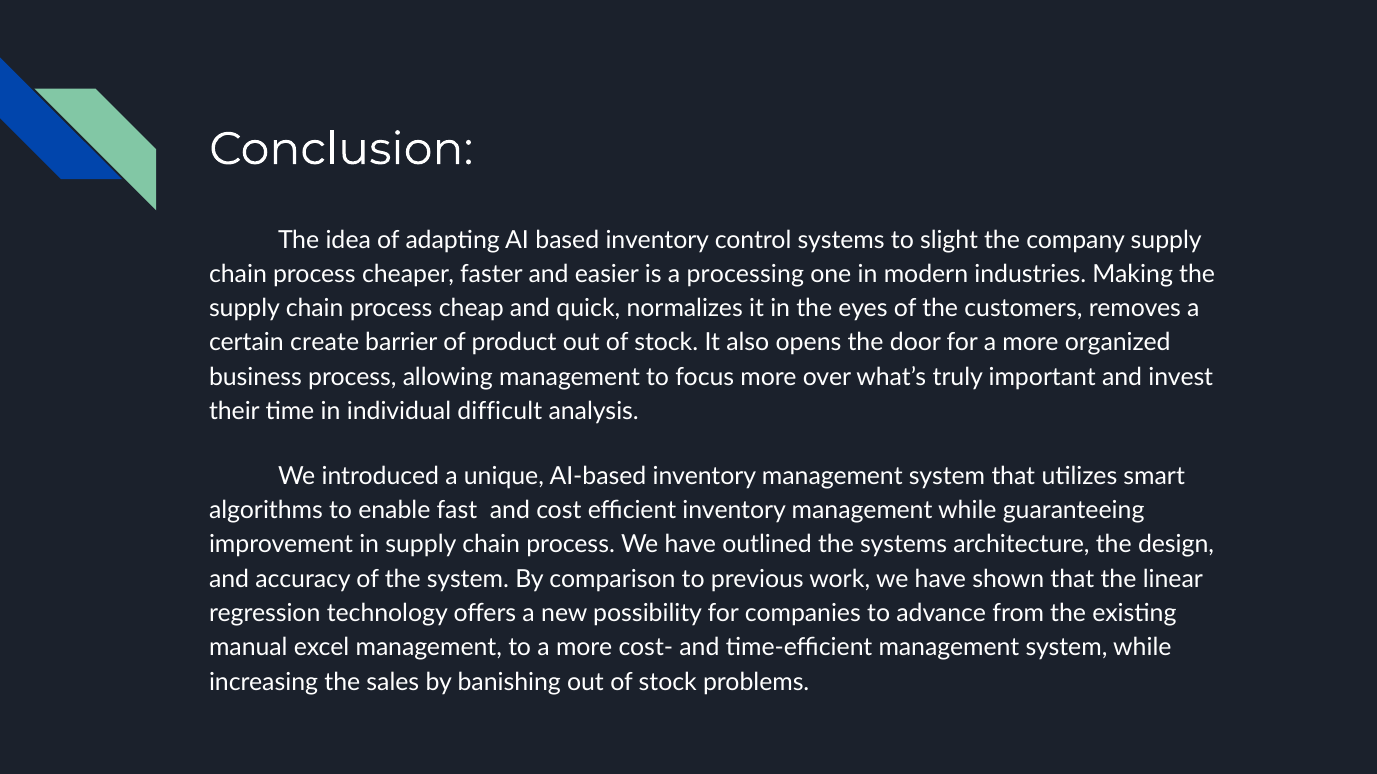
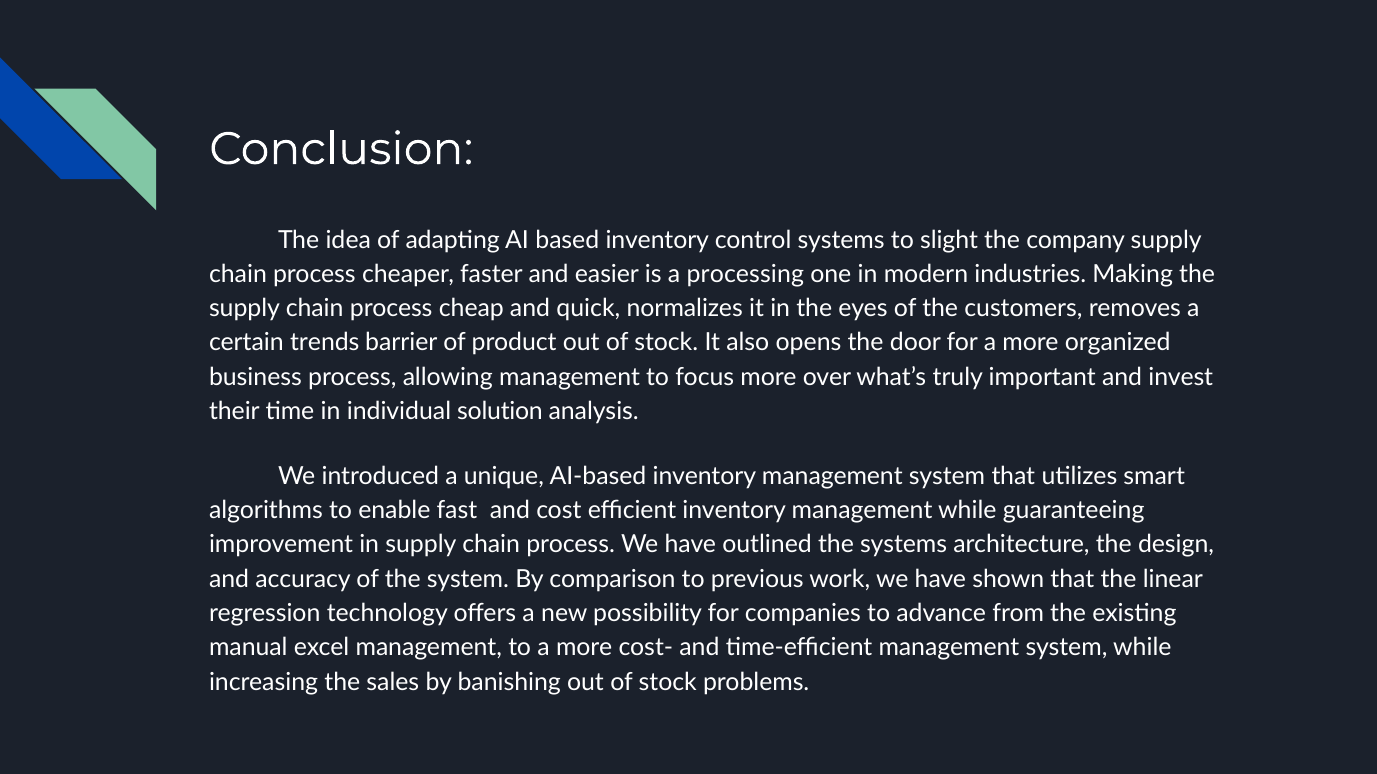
create: create -> trends
difficult: difficult -> solution
